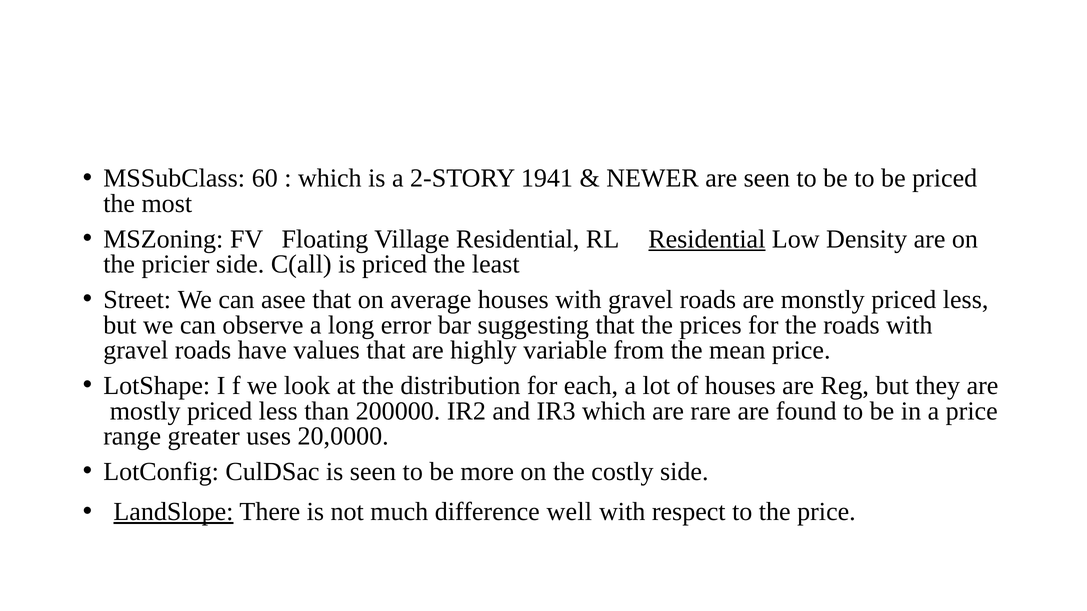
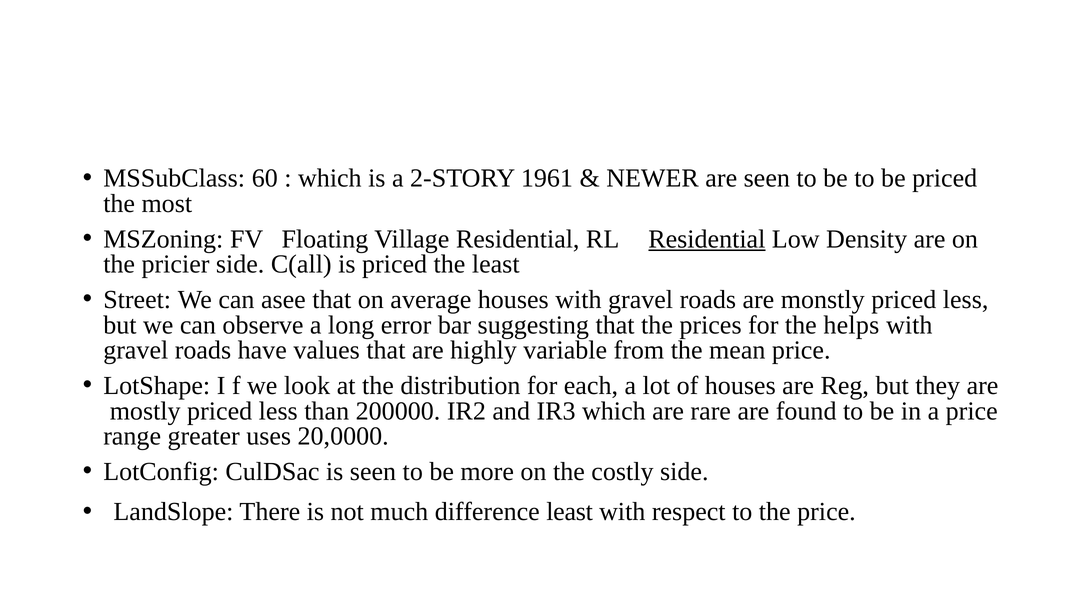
1941: 1941 -> 1961
the roads: roads -> helps
LandSlope underline: present -> none
difference well: well -> least
